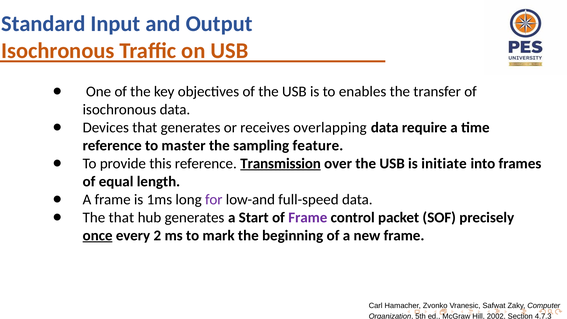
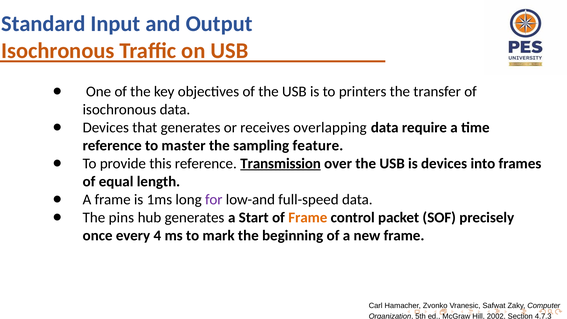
enables: enables -> printers
is initiate: initiate -> devices
The that: that -> pins
Frame at (308, 217) colour: purple -> orange
once underline: present -> none
2: 2 -> 4
